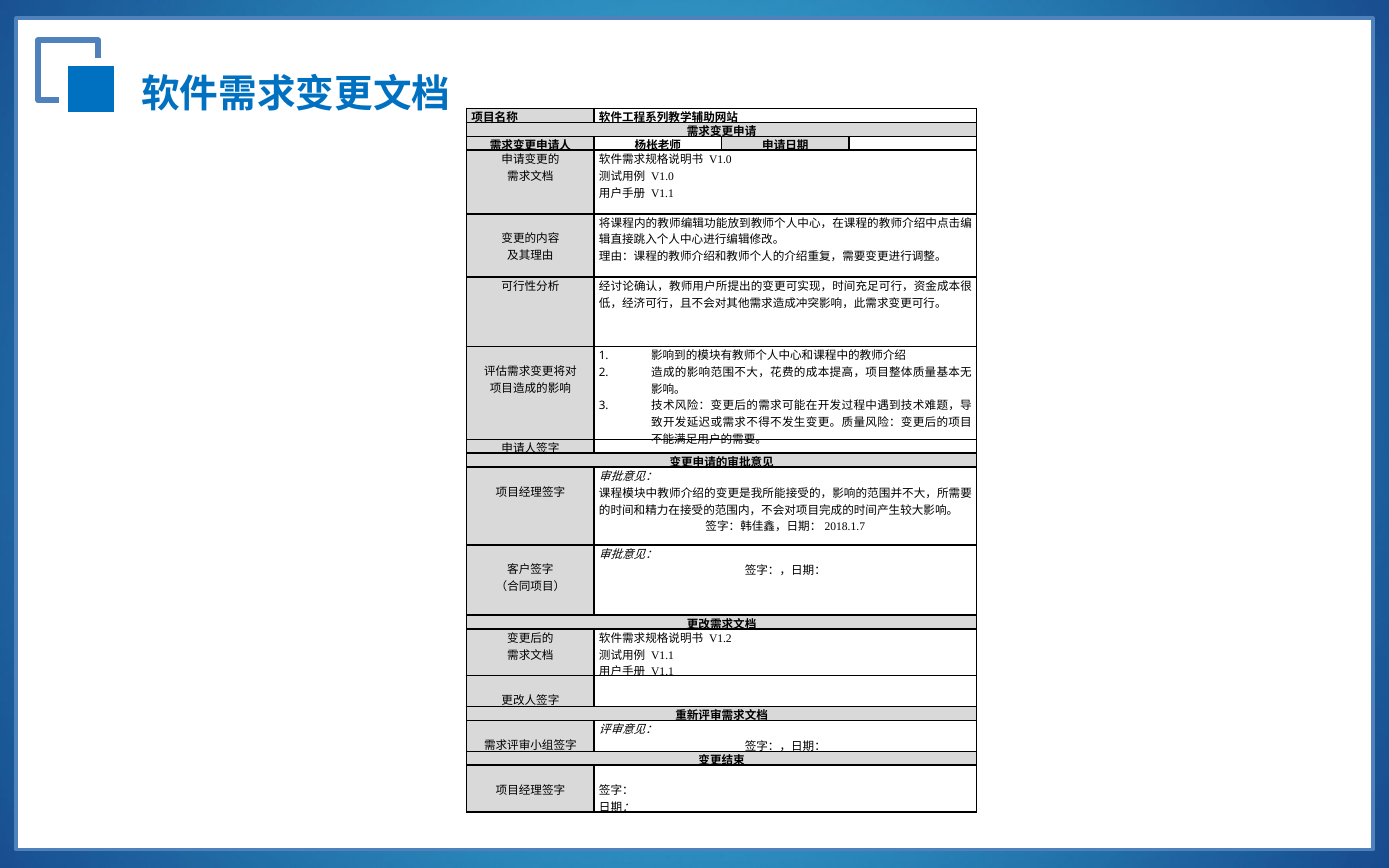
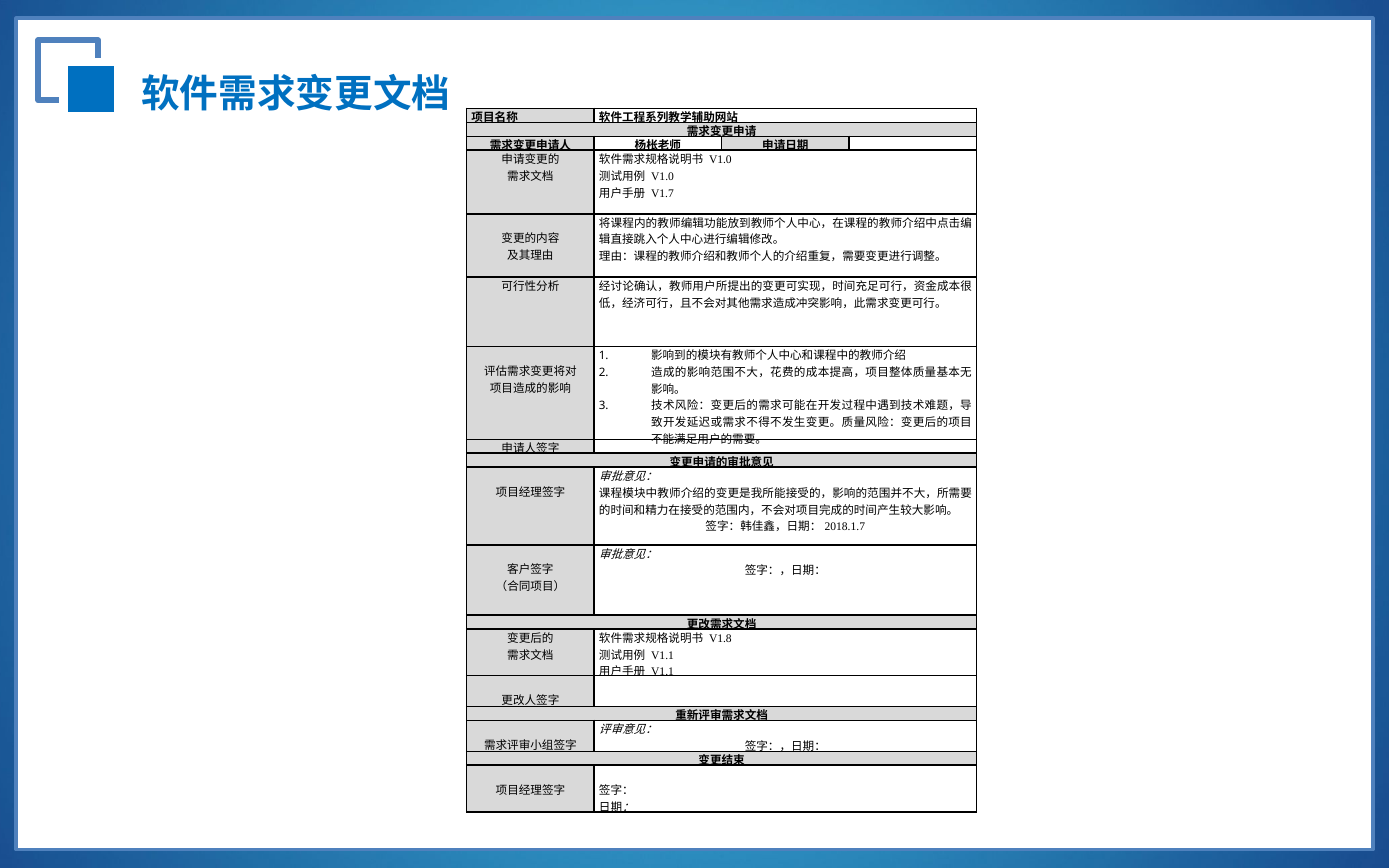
V1.1 at (663, 193): V1.1 -> V1.7
V1.2: V1.2 -> V1.8
